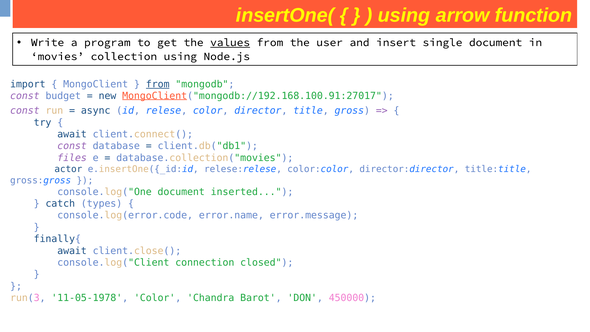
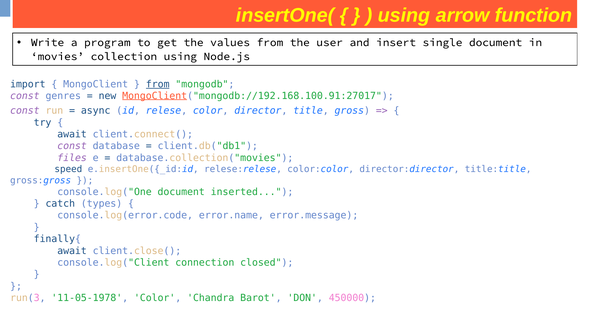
values underline: present -> none
budget: budget -> genres
actor: actor -> speed
